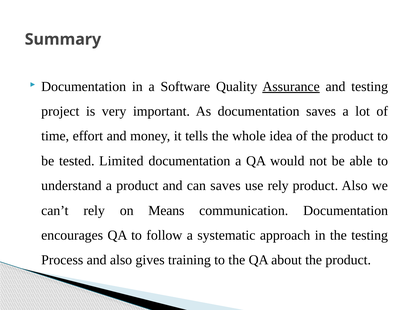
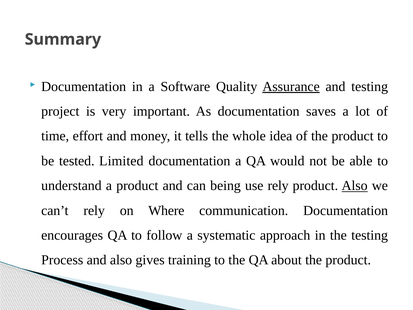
can saves: saves -> being
Also at (355, 186) underline: none -> present
Means: Means -> Where
